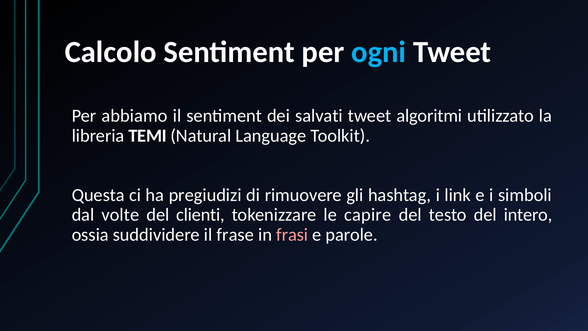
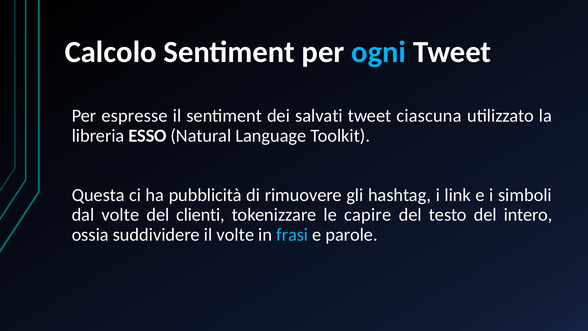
abbiamo: abbiamo -> espresse
algoritmi: algoritmi -> ciascuna
TEMI: TEMI -> ESSO
pregiudizi: pregiudizi -> pubblicità
il frase: frase -> volte
frasi colour: pink -> light blue
